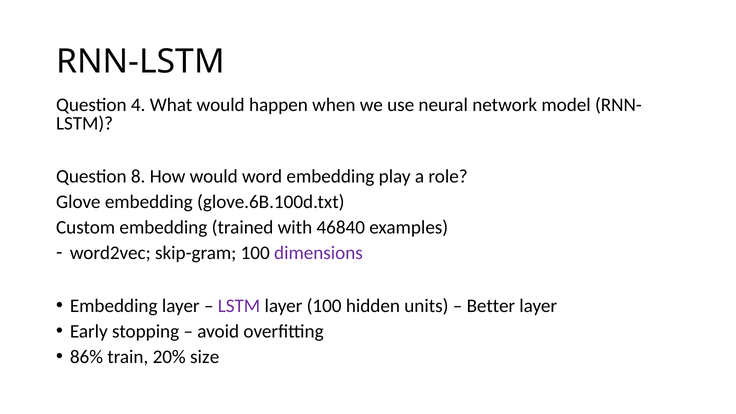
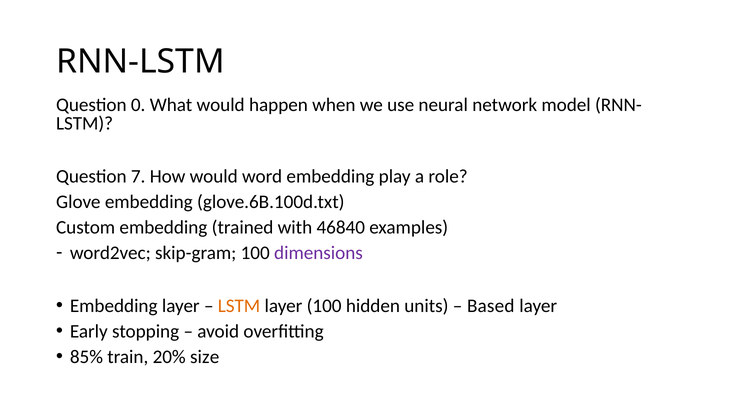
4: 4 -> 0
8: 8 -> 7
LSTM at (239, 306) colour: purple -> orange
Better: Better -> Based
86%: 86% -> 85%
